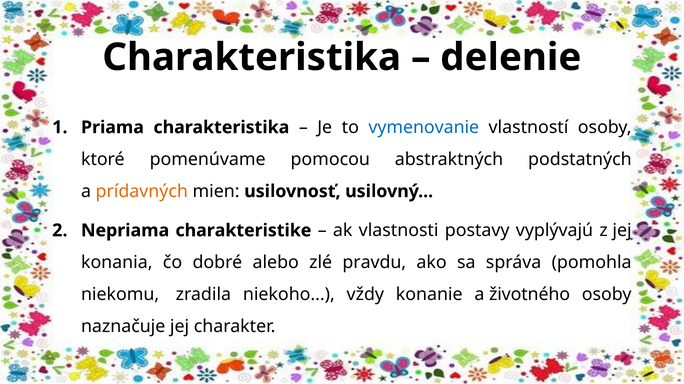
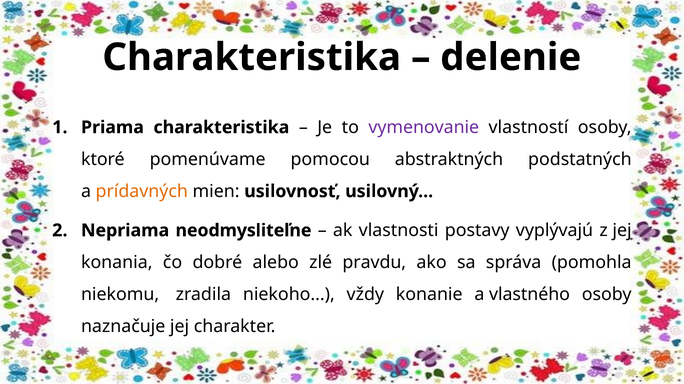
vymenovanie colour: blue -> purple
charakteristike: charakteristike -> neodmysliteľne
životného: životného -> vlastného
